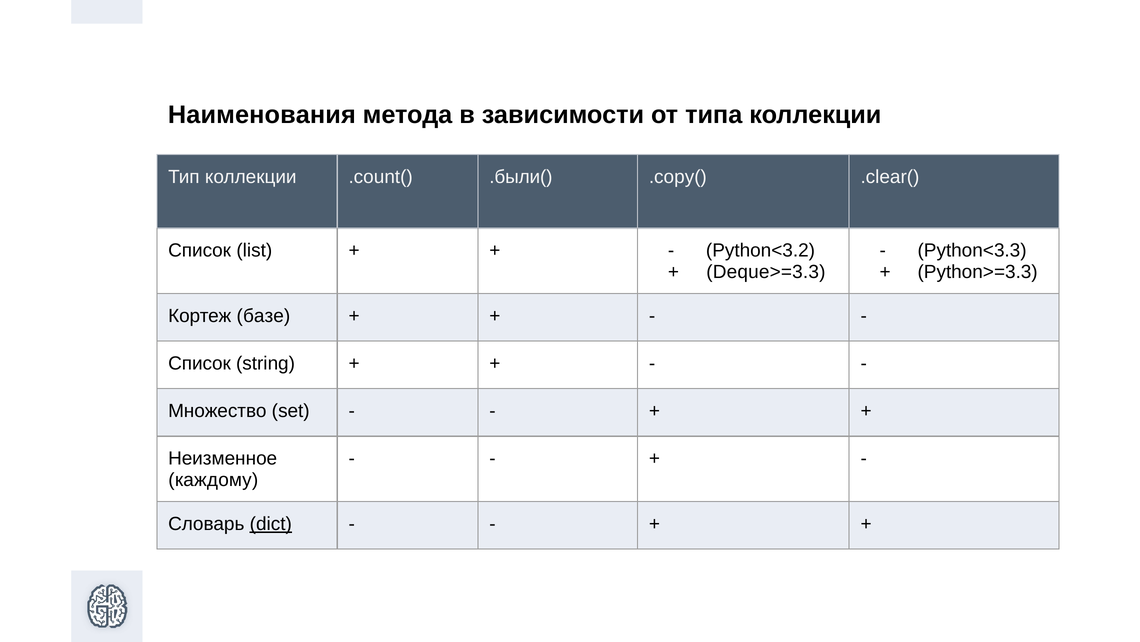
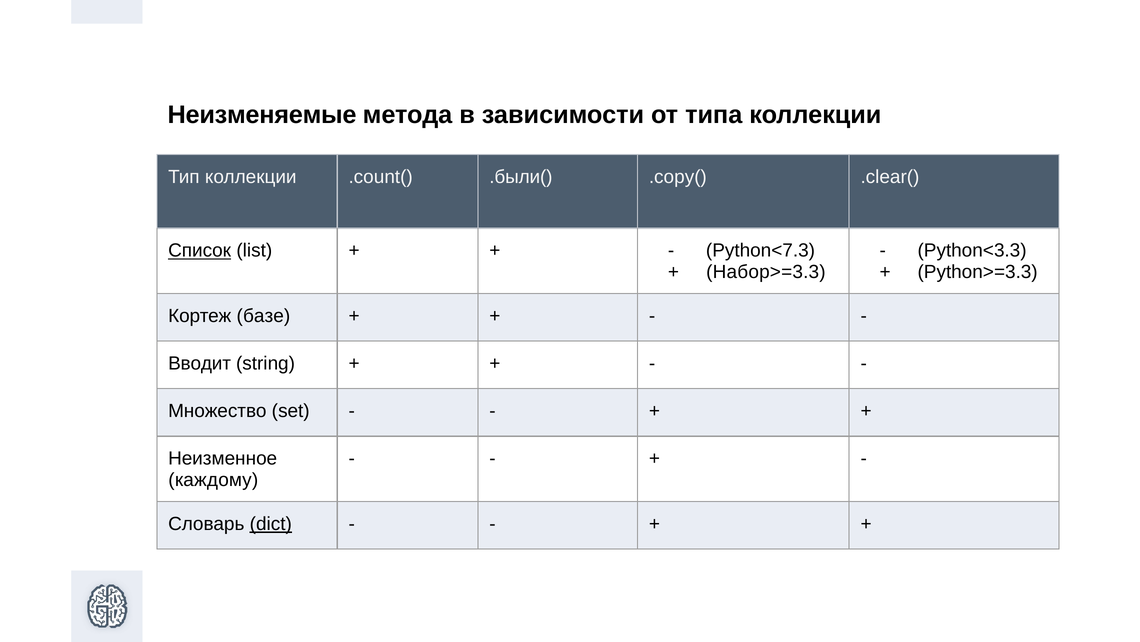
Наименования: Наименования -> Неизменяемые
Список at (200, 250) underline: none -> present
Python<3.2: Python<3.2 -> Python<7.3
Deque>=3.3: Deque>=3.3 -> Набор>=3.3
Список at (200, 363): Список -> Вводит
